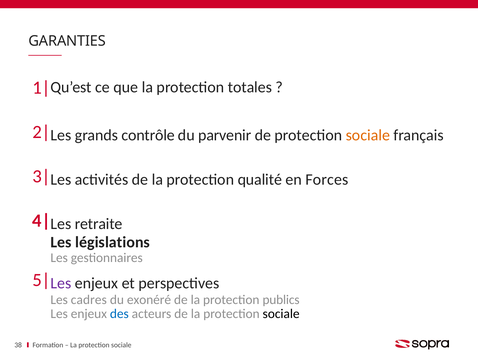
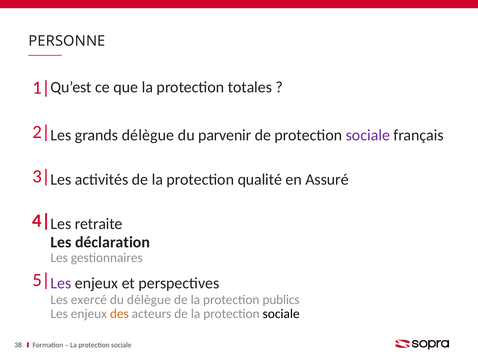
GARANTIES: GARANTIES -> PERSONNE
grands contrôle: contrôle -> délègue
sociale at (368, 135) colour: orange -> purple
Forces: Forces -> Assuré
législations: législations -> déclaration
cadres: cadres -> exercé
du exonéré: exonéré -> délègue
des colour: blue -> orange
